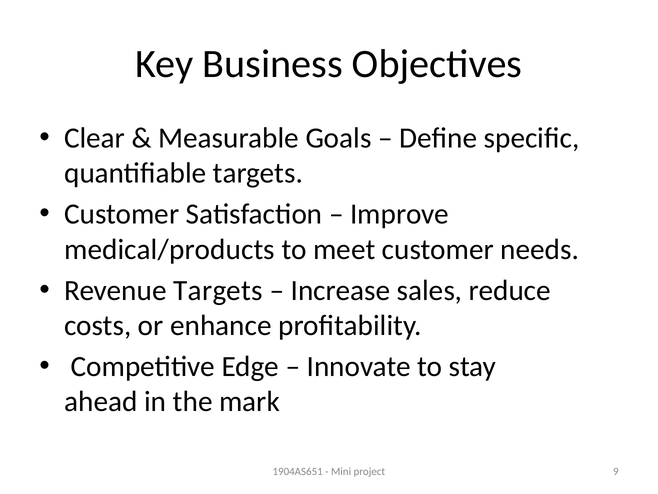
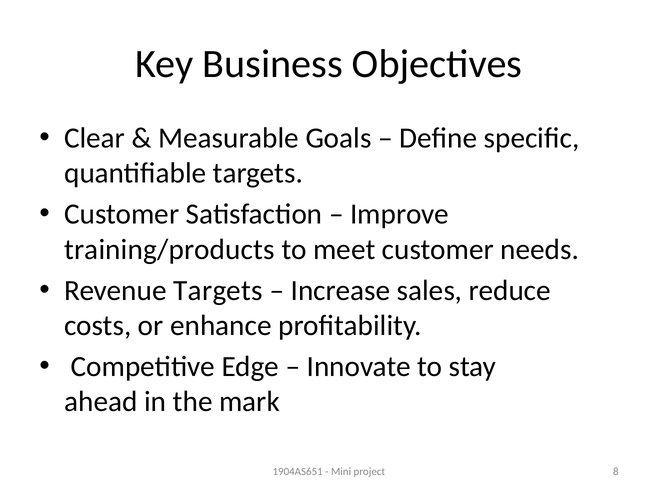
medical/products: medical/products -> training/products
9: 9 -> 8
